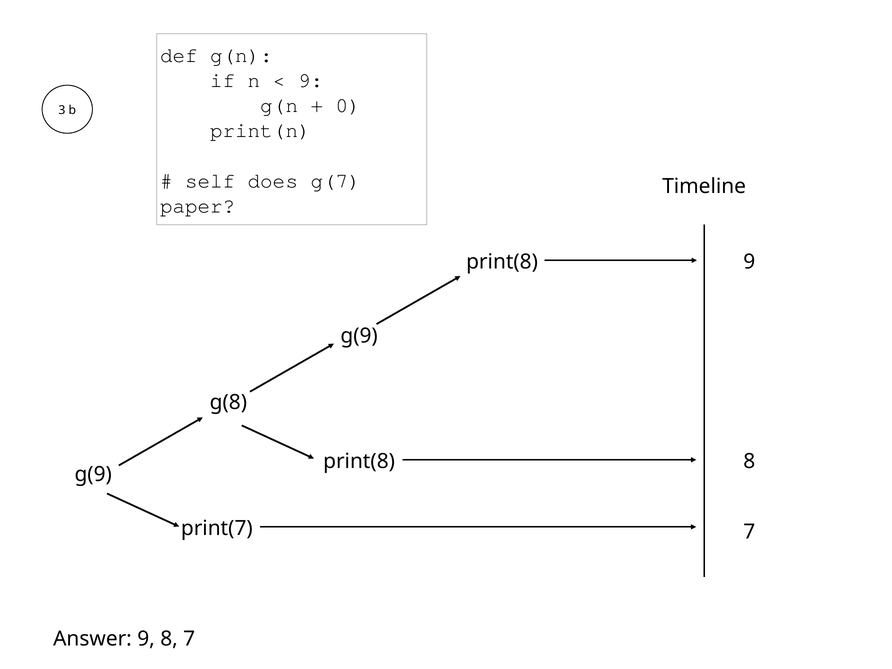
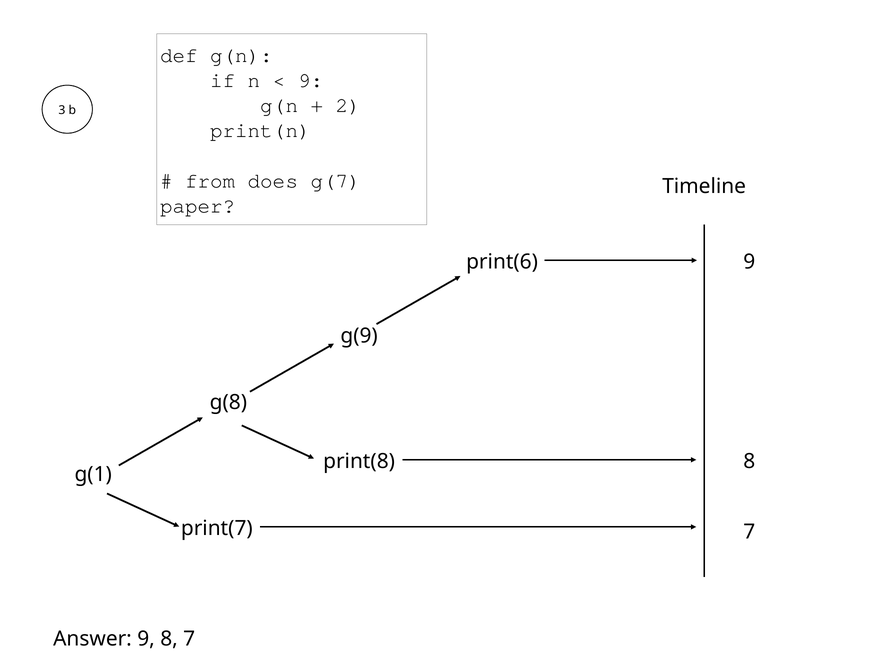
0: 0 -> 2
self: self -> from
print(8 at (502, 262): print(8 -> print(6
g(9 at (93, 474): g(9 -> g(1
